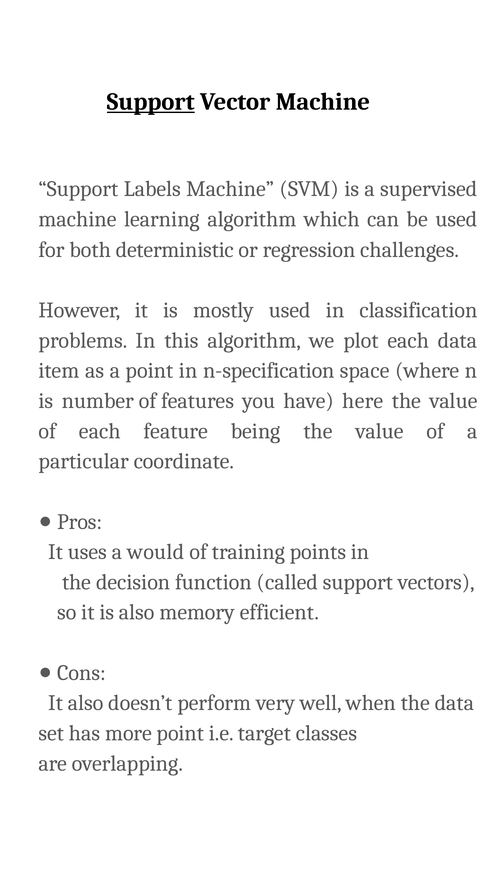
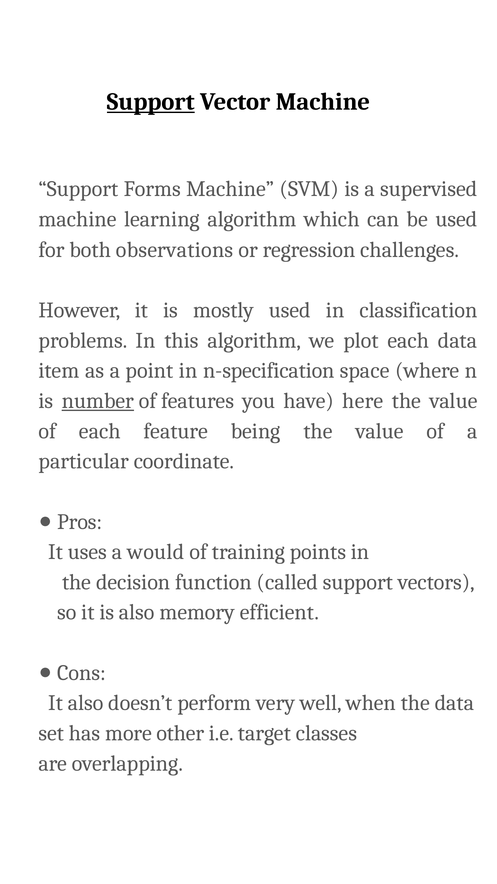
Labels: Labels -> Forms
deterministic: deterministic -> observations
number underline: none -> present
more point: point -> other
